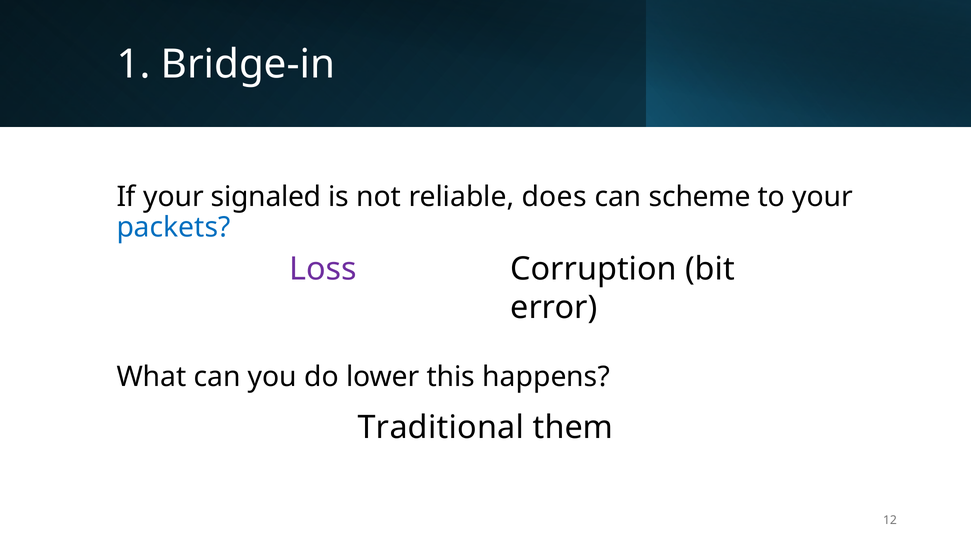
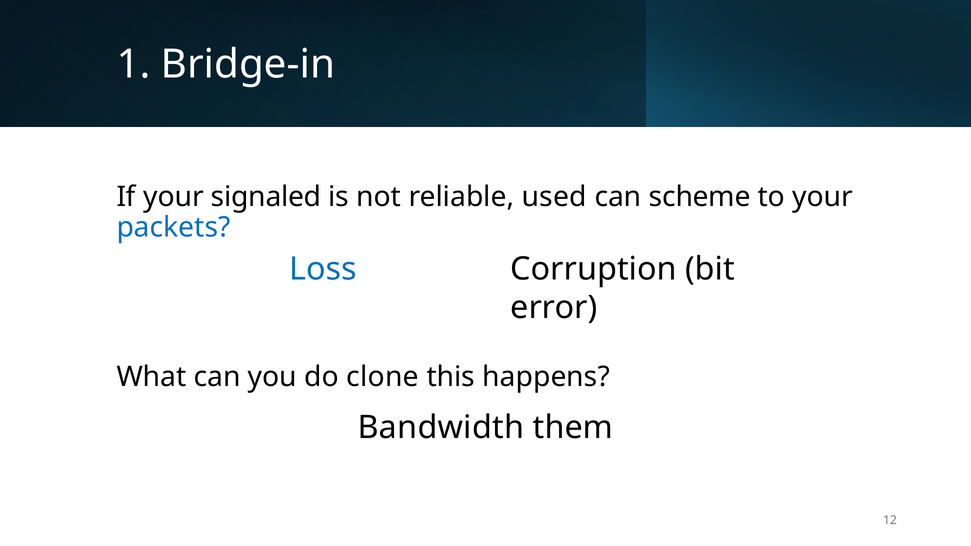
does: does -> used
Loss colour: purple -> blue
lower: lower -> clone
Traditional: Traditional -> Bandwidth
